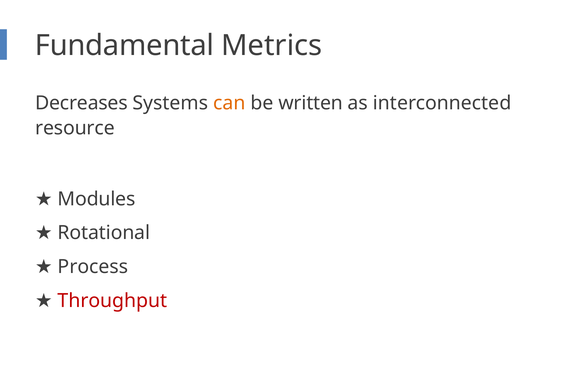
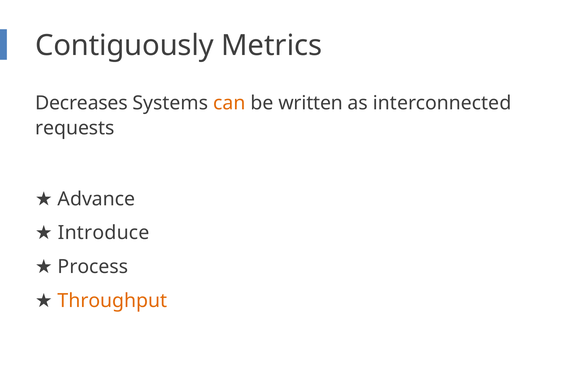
Fundamental: Fundamental -> Contiguously
resource: resource -> requests
Modules: Modules -> Advance
Rotational: Rotational -> Introduce
Throughput colour: red -> orange
